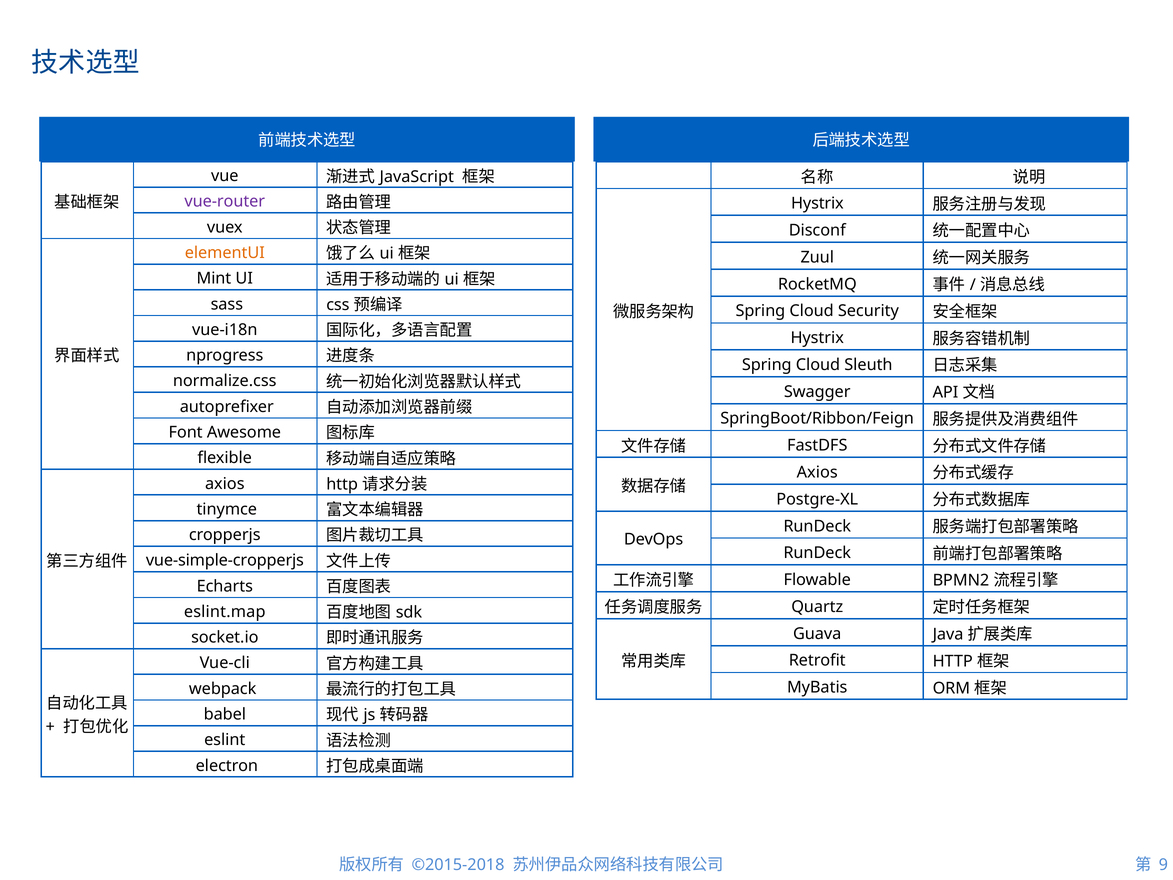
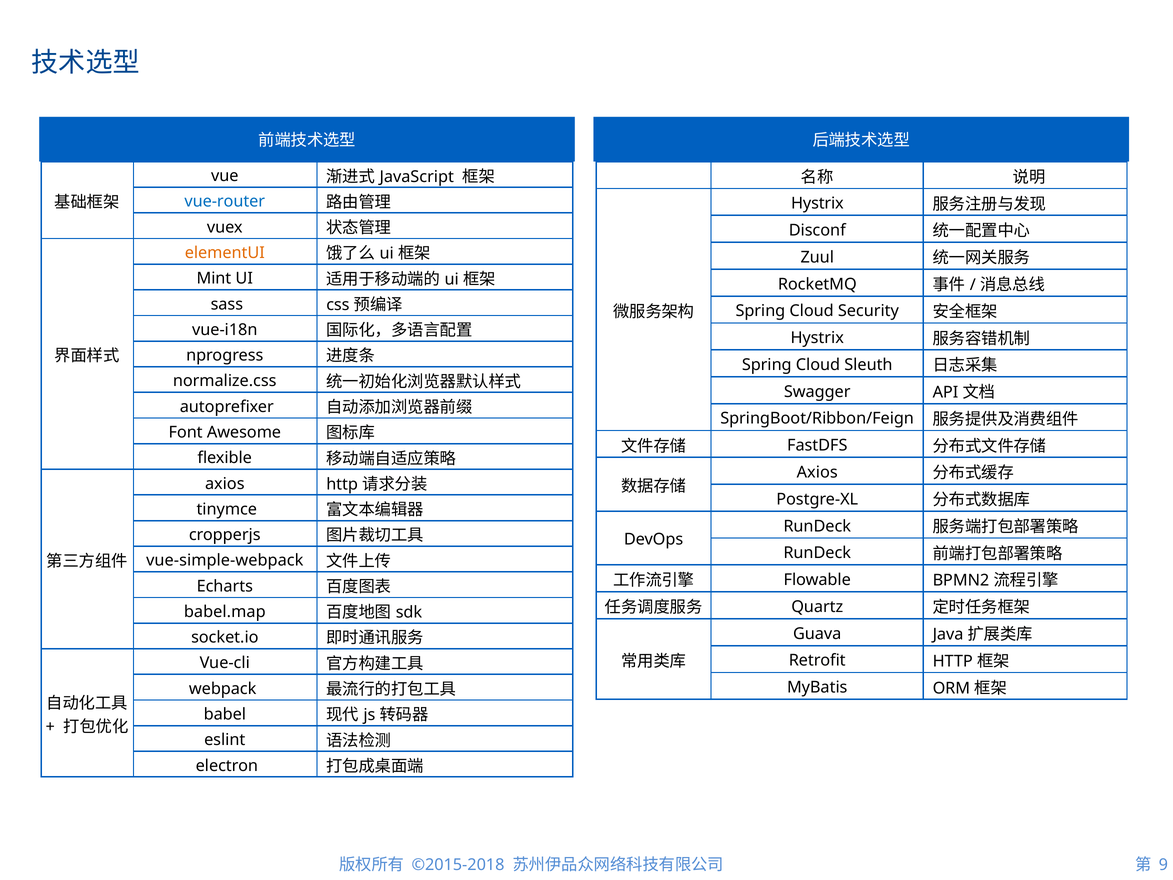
vue-router colour: purple -> blue
vue-simple-cropperjs: vue-simple-cropperjs -> vue-simple-webpack
eslint.map: eslint.map -> babel.map
